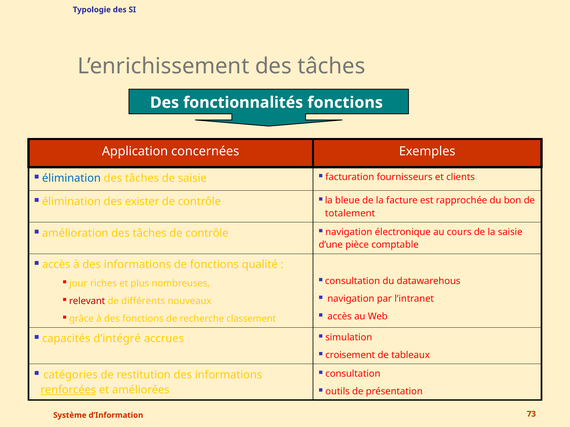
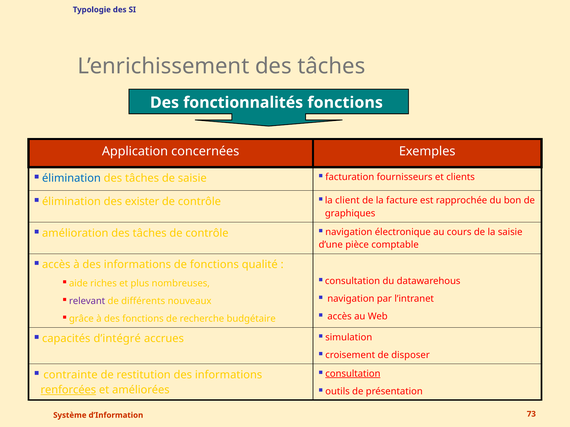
bleue: bleue -> client
totalement: totalement -> graphiques
jour: jour -> aide
relevant colour: red -> purple
classement: classement -> budgétaire
tableaux: tableaux -> disposer
consultation at (353, 374) underline: none -> present
catégories: catégories -> contrainte
